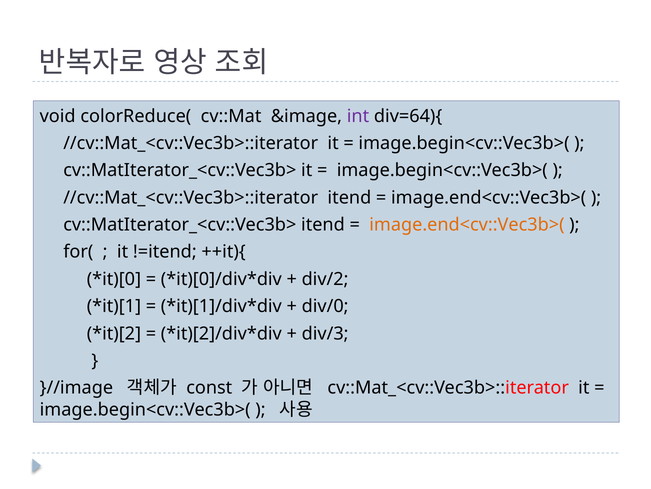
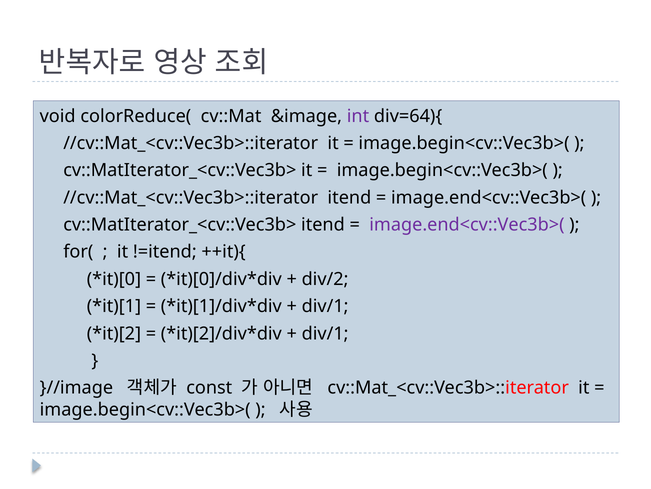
image.end<cv::Vec3b>( at (467, 224) colour: orange -> purple
div/0 at (325, 306): div/0 -> div/1
div/3 at (325, 333): div/3 -> div/1
